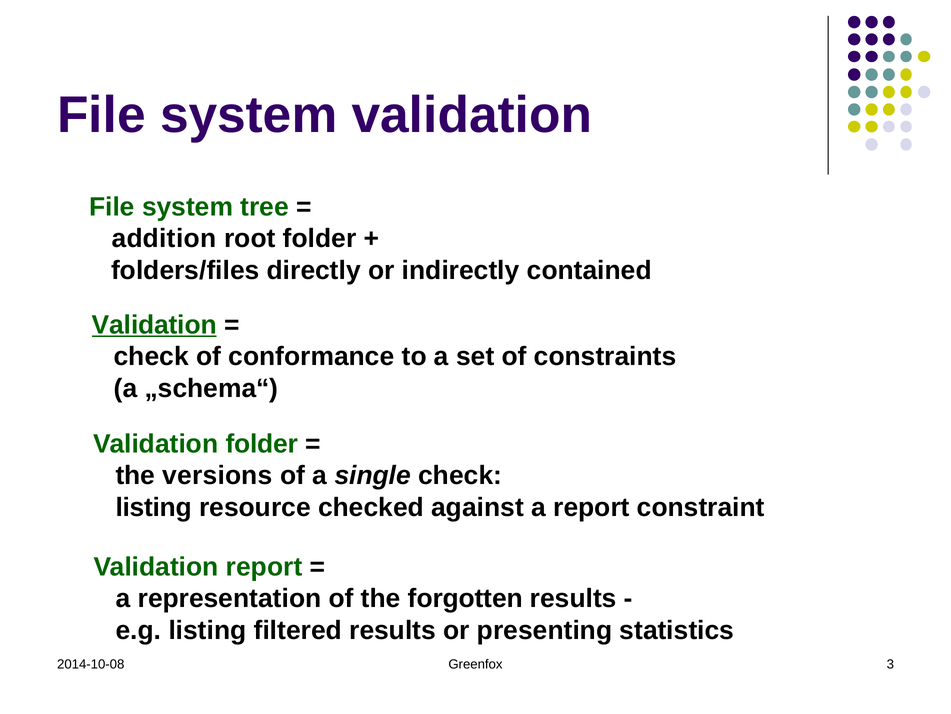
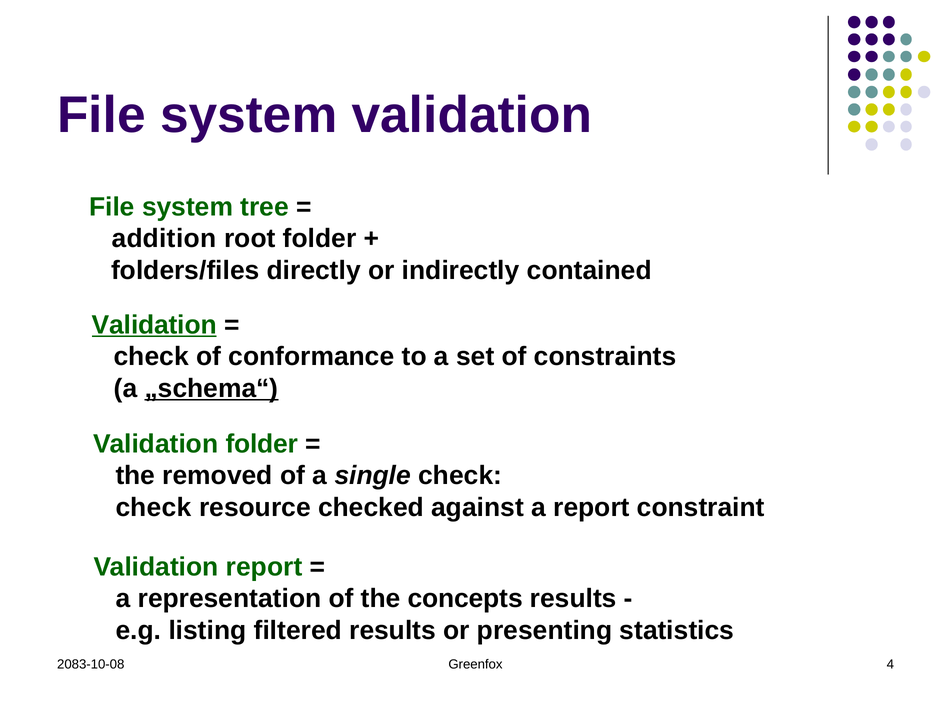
„schema“ underline: none -> present
versions: versions -> removed
listing at (154, 507): listing -> check
forgotten: forgotten -> concepts
2014-10-08: 2014-10-08 -> 2083-10-08
3: 3 -> 4
